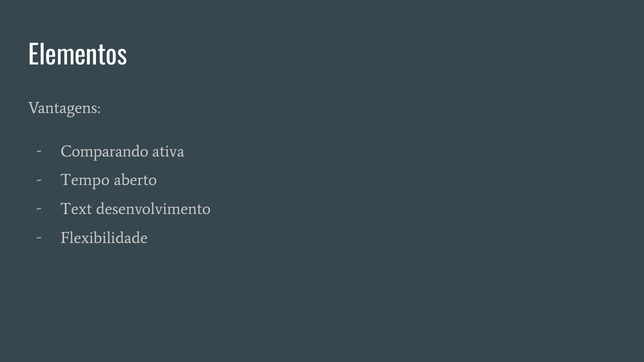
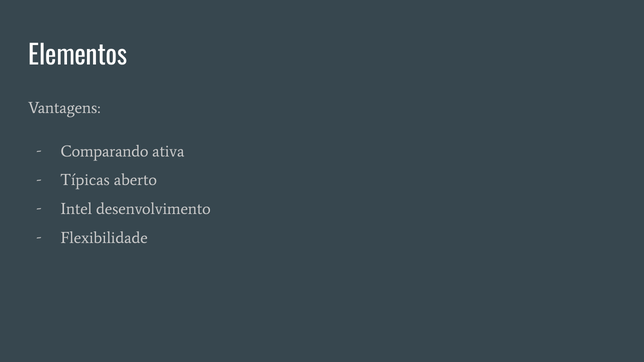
Tempo: Tempo -> Típicas
Text: Text -> Intel
